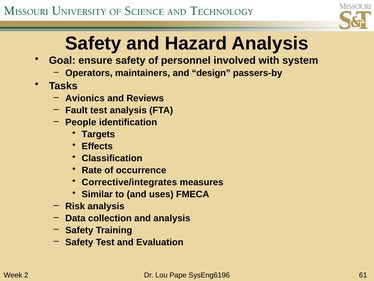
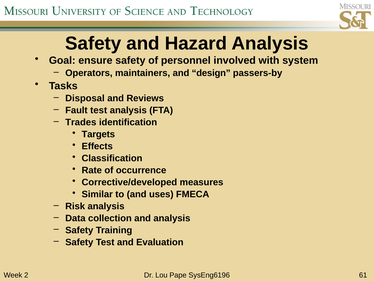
Avionics: Avionics -> Disposal
People: People -> Trades
Corrective/integrates: Corrective/integrates -> Corrective/developed
